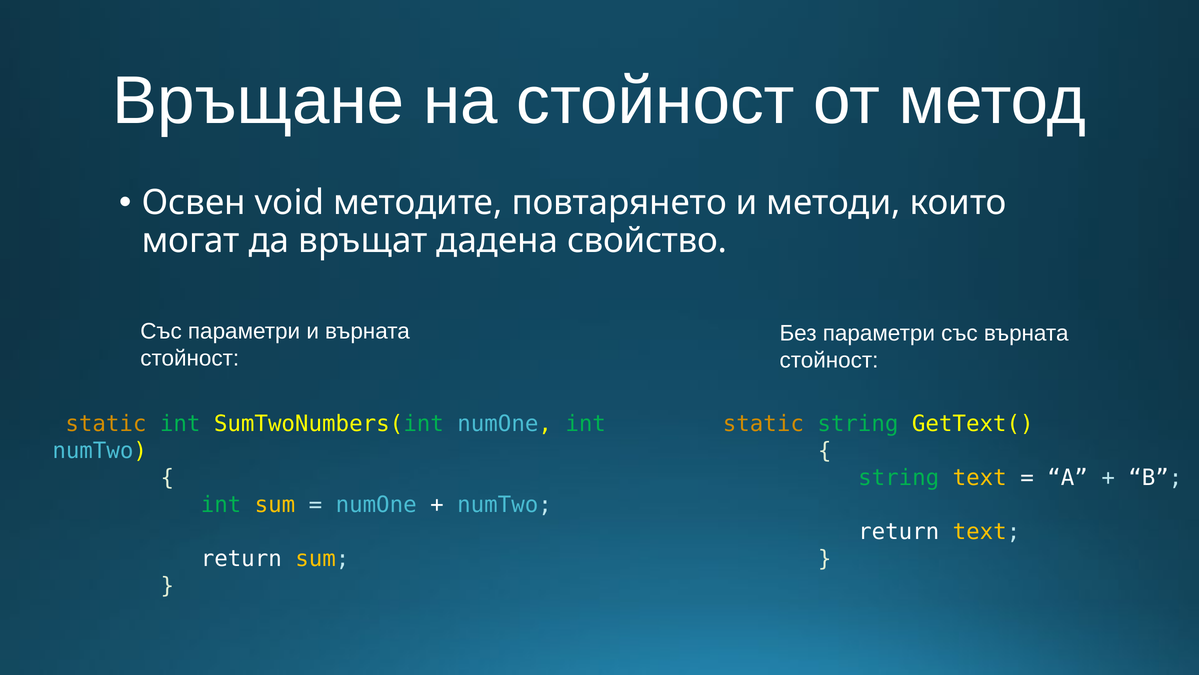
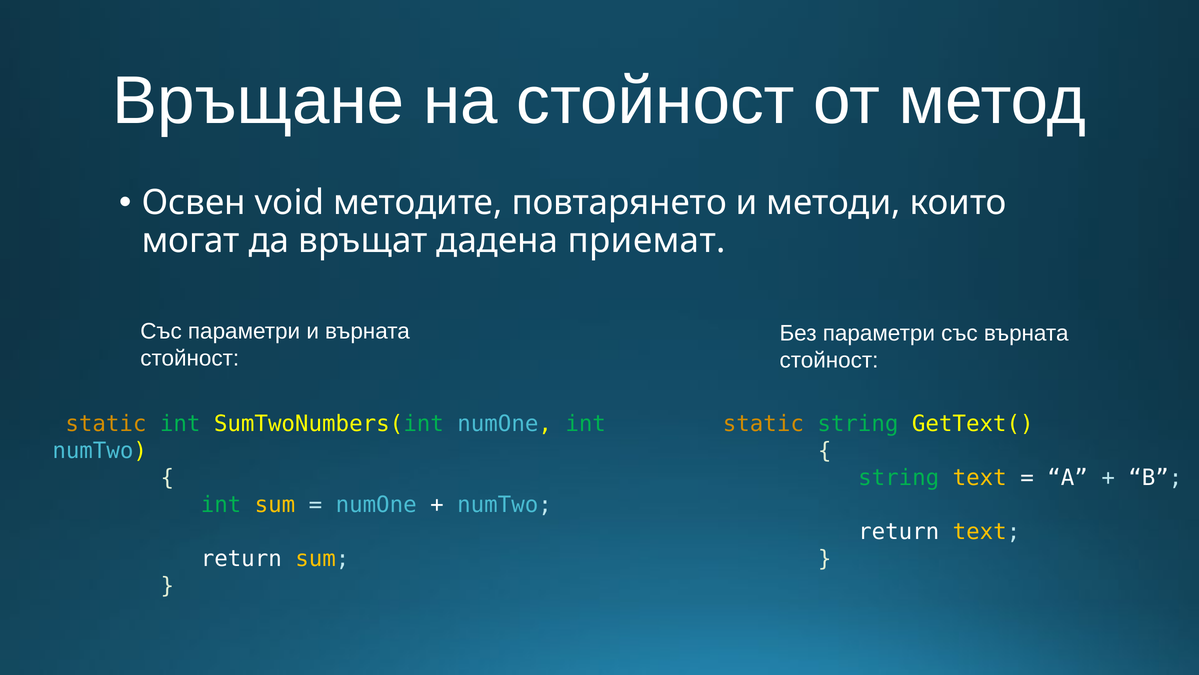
свойство: свойство -> приемат
